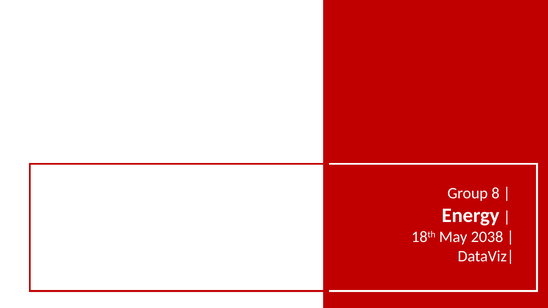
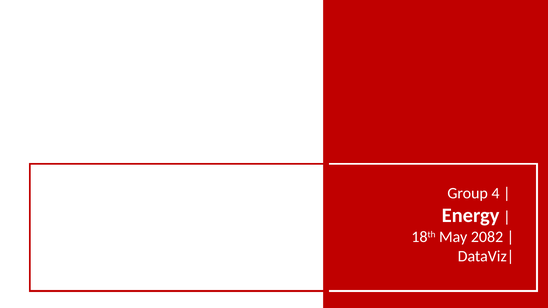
8: 8 -> 4
2038: 2038 -> 2082
